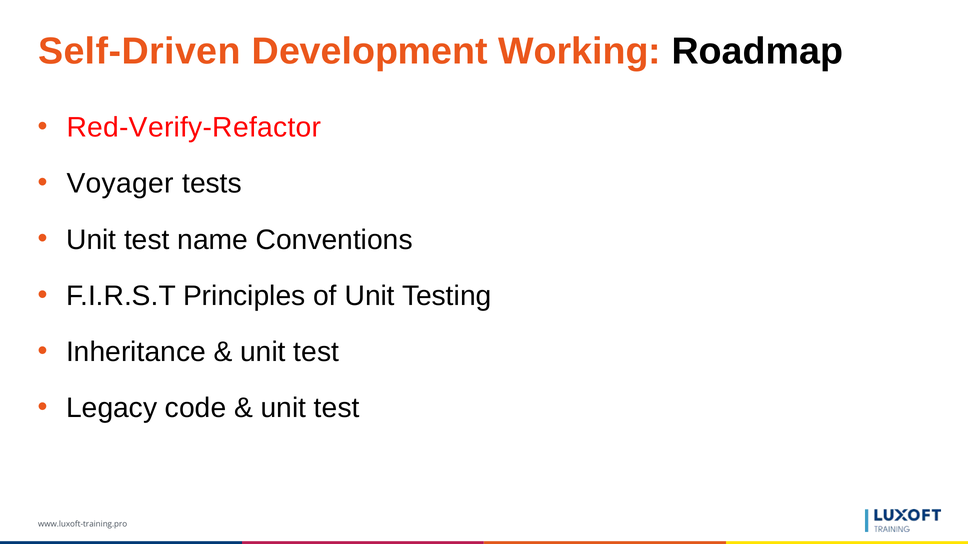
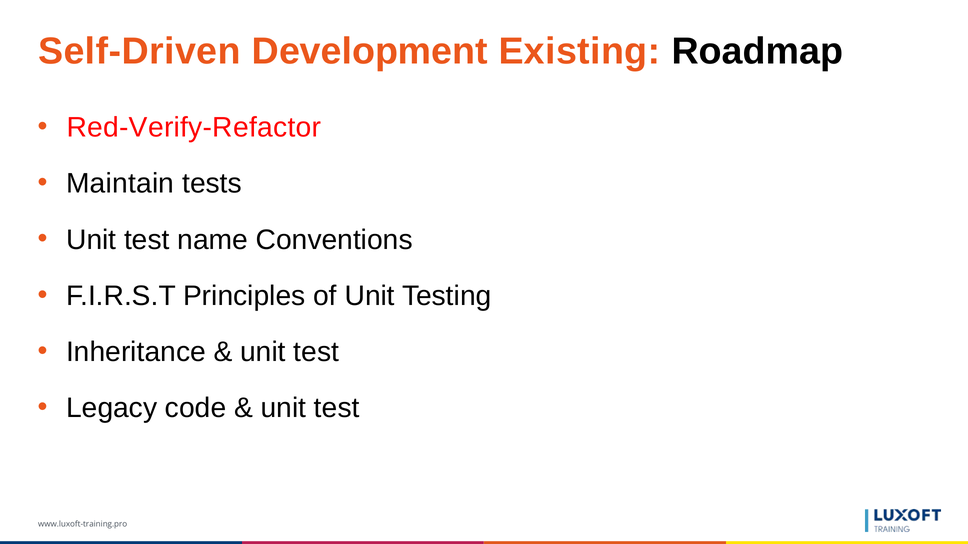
Working: Working -> Existing
Voyager: Voyager -> Maintain
